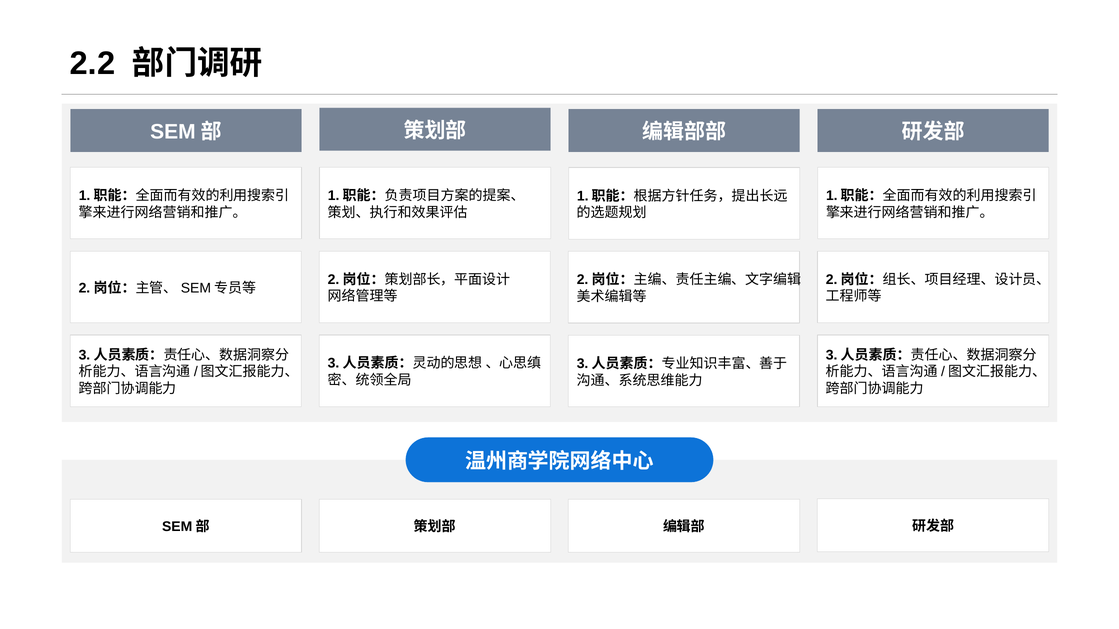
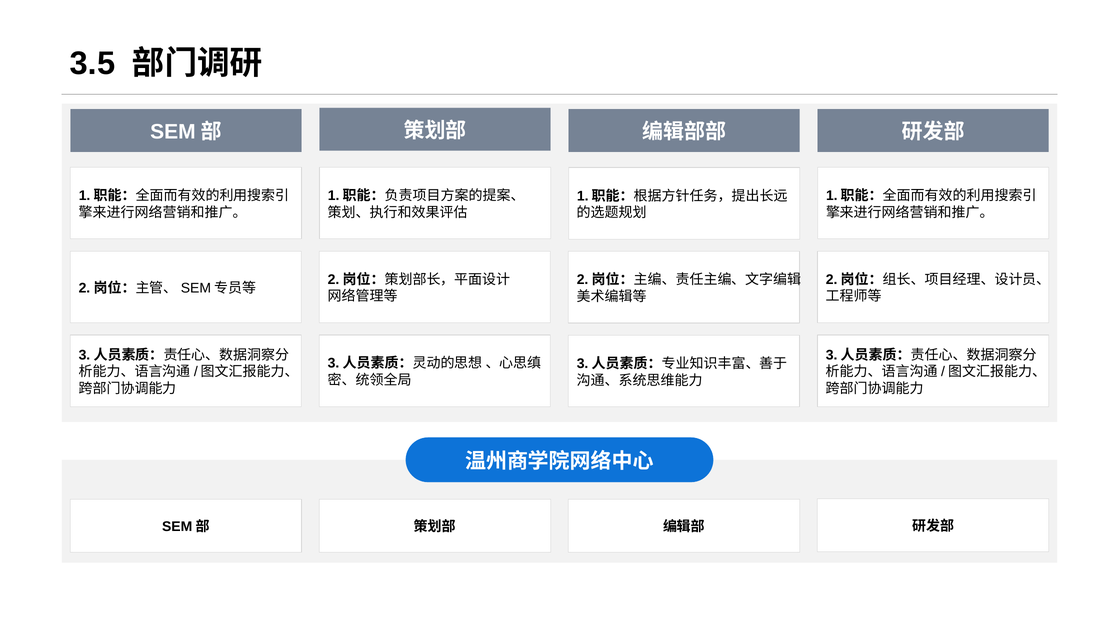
2.2: 2.2 -> 3.5
